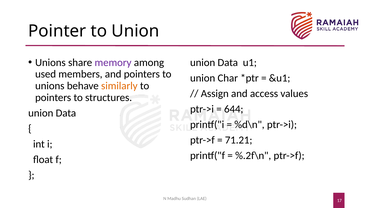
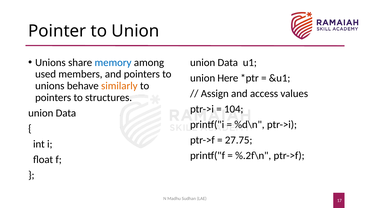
memory colour: purple -> blue
Char: Char -> Here
644: 644 -> 104
71.21: 71.21 -> 27.75
